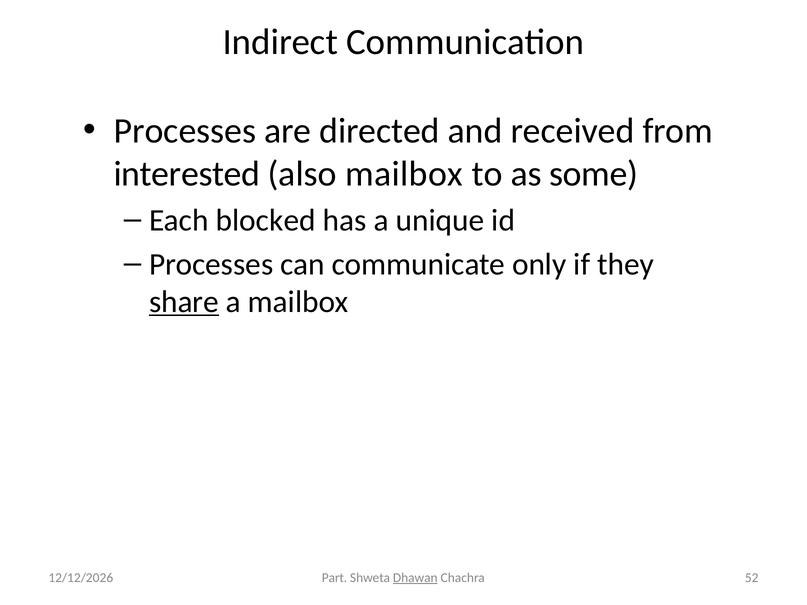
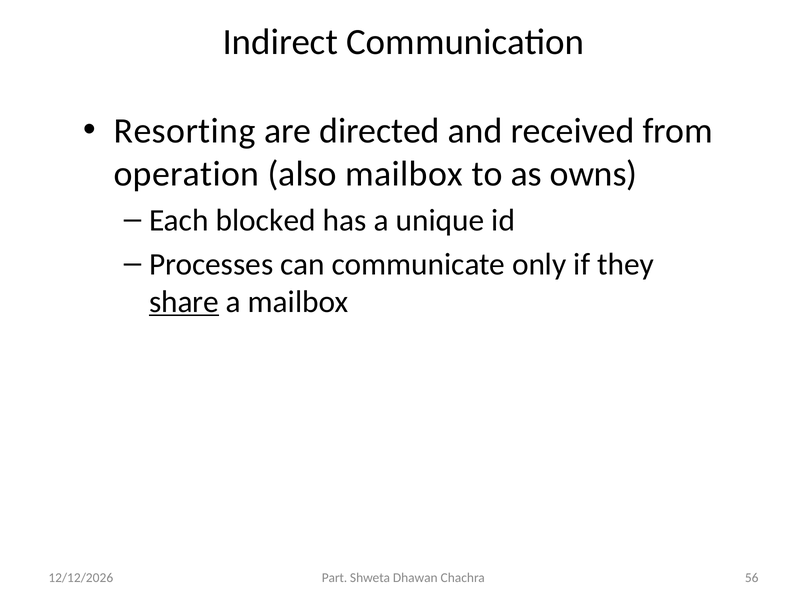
Processes at (185, 131): Processes -> Resorting
interested: interested -> operation
some: some -> owns
Dhawan underline: present -> none
52: 52 -> 56
